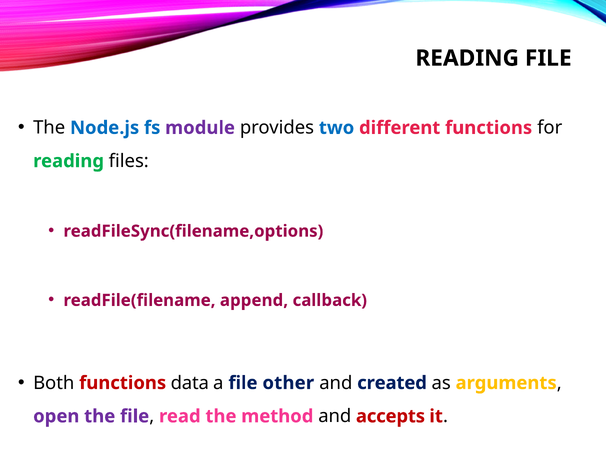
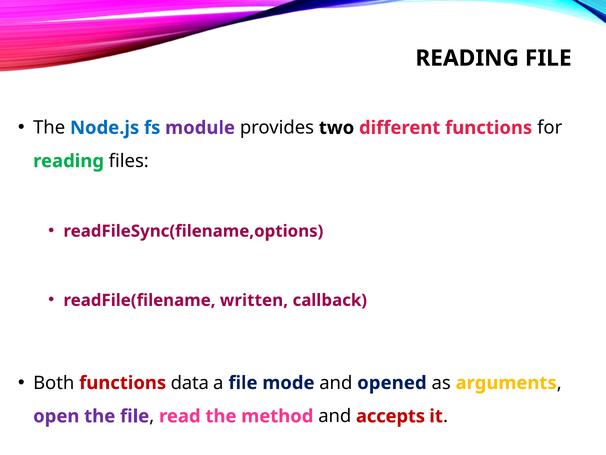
two colour: blue -> black
append: append -> written
other: other -> mode
created: created -> opened
